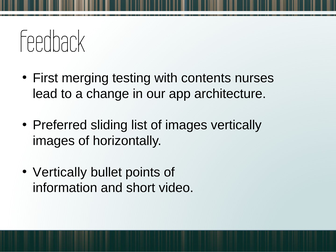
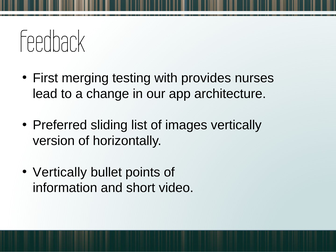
contents: contents -> provides
images at (54, 141): images -> version
